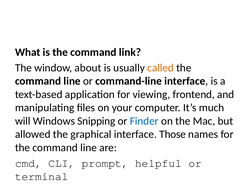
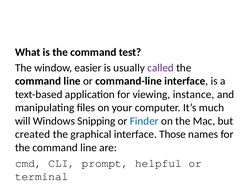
link: link -> test
about: about -> easier
called colour: orange -> purple
frontend: frontend -> instance
allowed: allowed -> created
